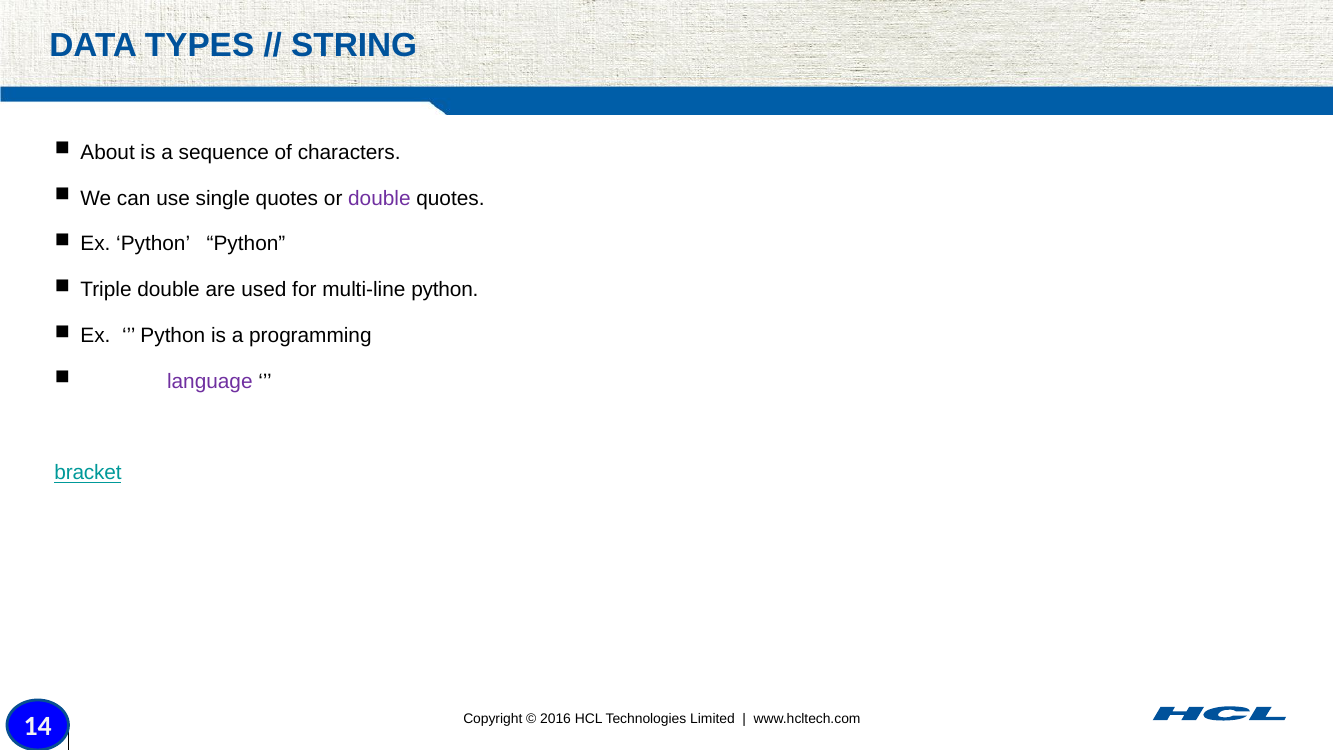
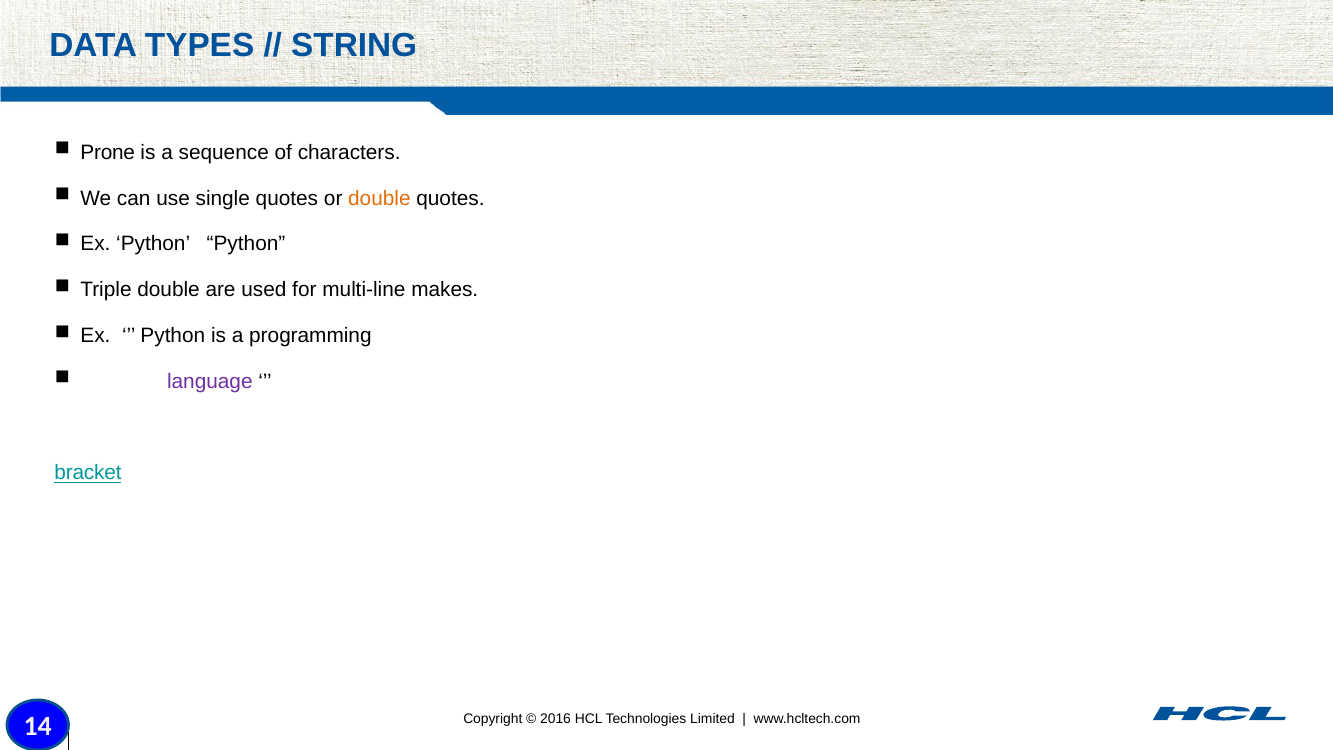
About: About -> Prone
double at (379, 198) colour: purple -> orange
multi-line python: python -> makes
